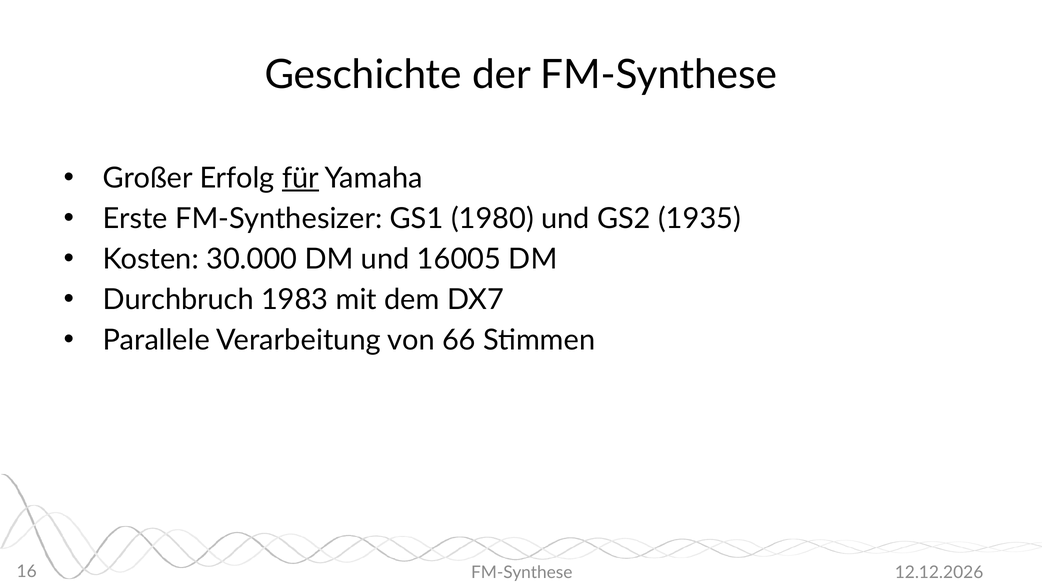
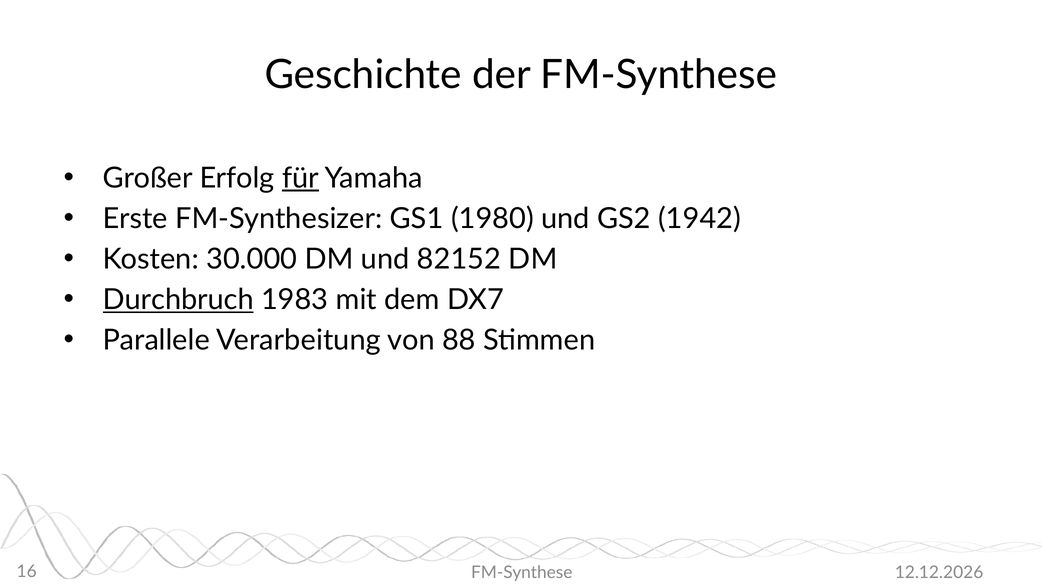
1935: 1935 -> 1942
16005: 16005 -> 82152
Durchbruch underline: none -> present
66: 66 -> 88
